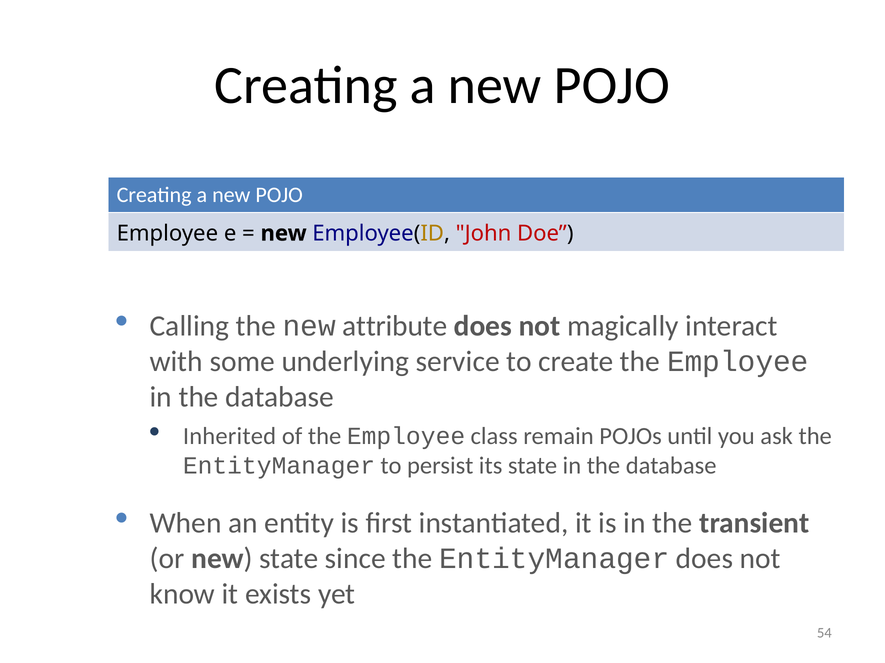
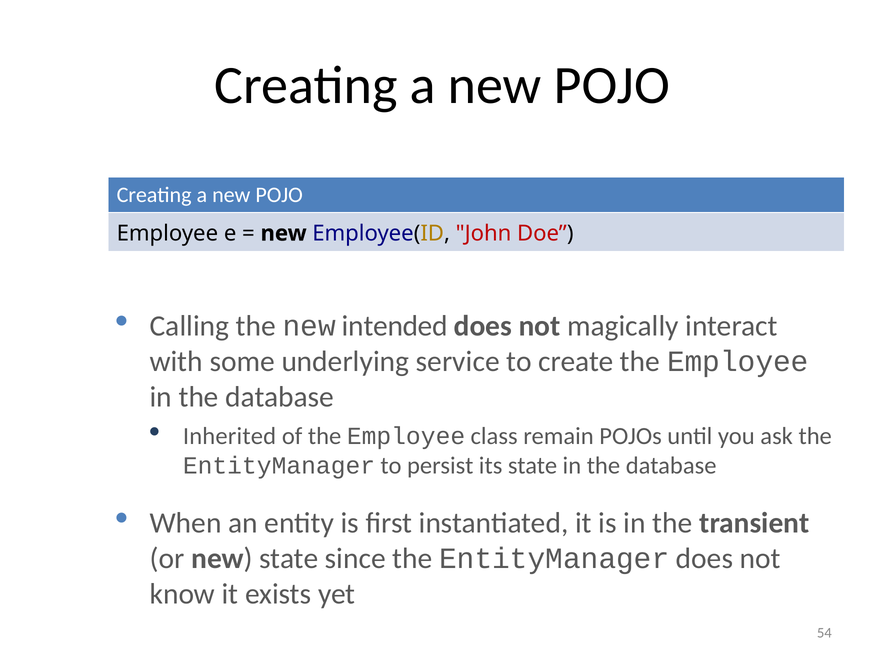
attribute: attribute -> intended
